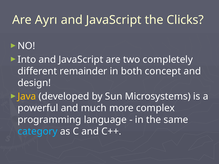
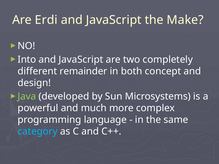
Ayrı: Ayrı -> Erdi
Clicks: Clicks -> Make
Java colour: yellow -> light green
